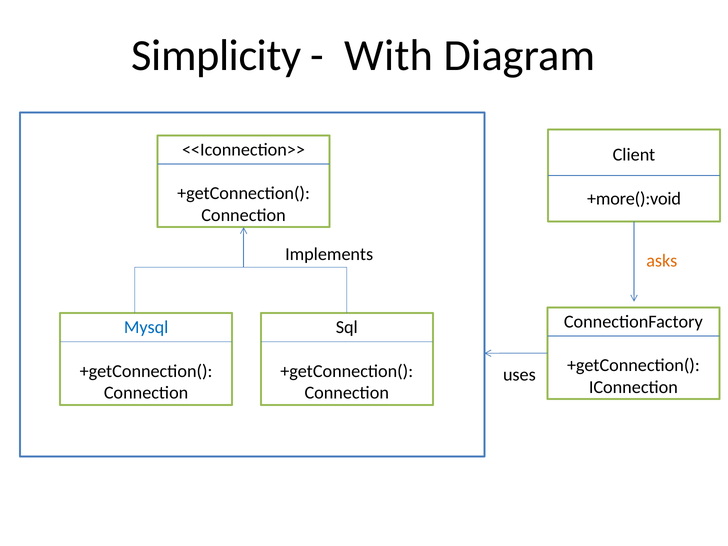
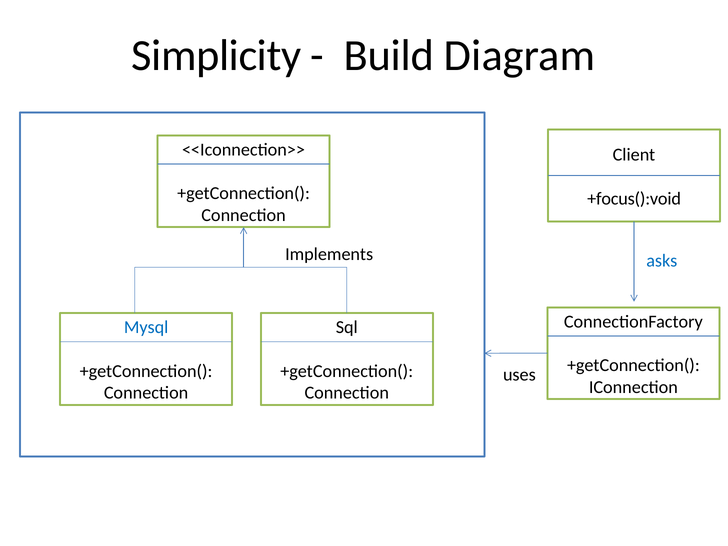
With: With -> Build
+more():void: +more():void -> +focus():void
asks colour: orange -> blue
